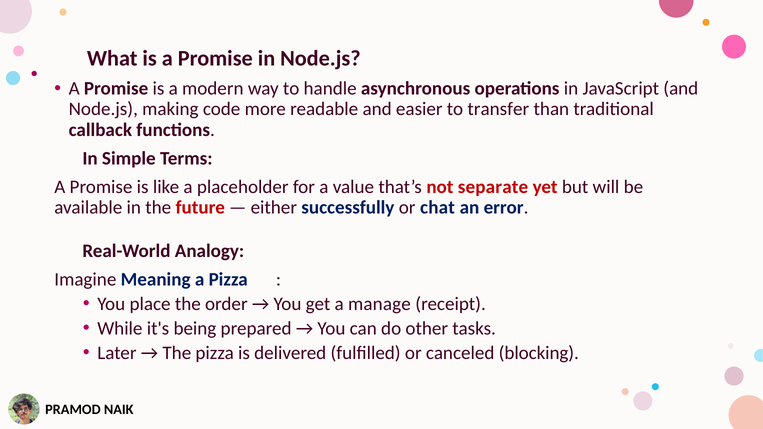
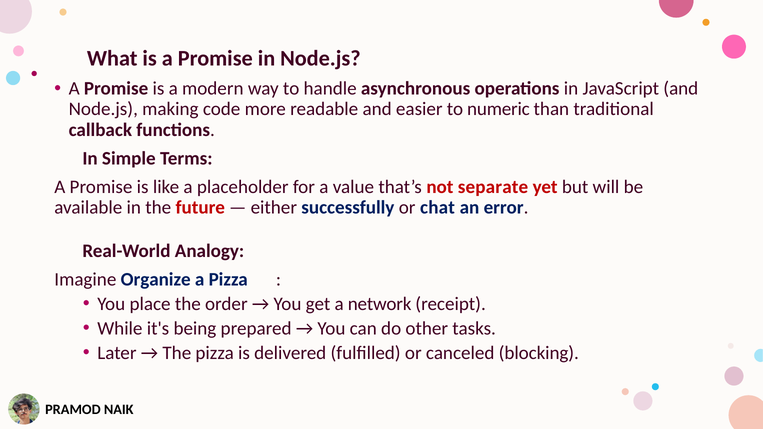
transfer: transfer -> numeric
Meaning: Meaning -> Organize
manage: manage -> network
